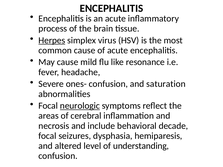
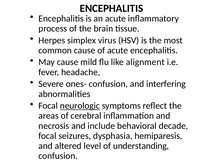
Herpes underline: present -> none
resonance: resonance -> alignment
saturation: saturation -> interfering
